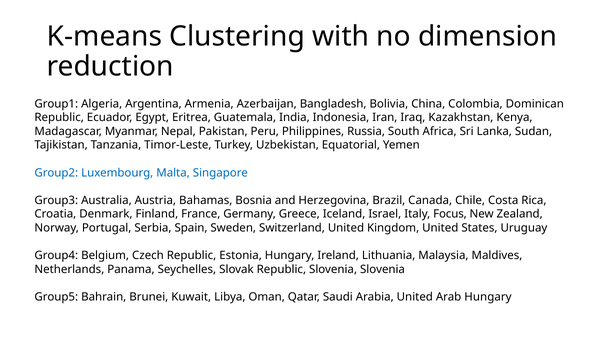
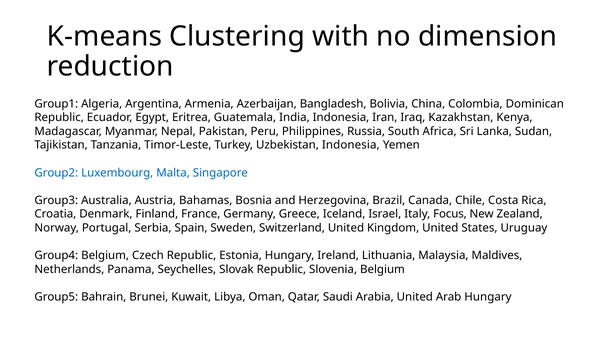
Uzbekistan Equatorial: Equatorial -> Indonesia
Slovenia Slovenia: Slovenia -> Belgium
